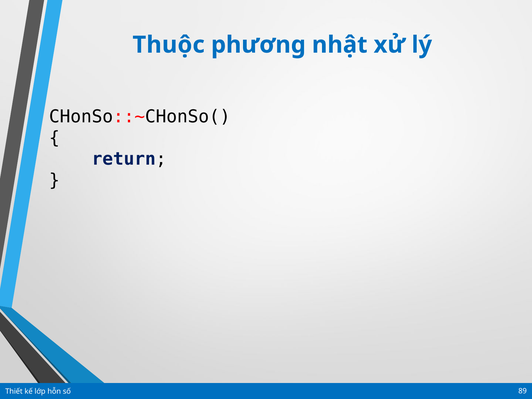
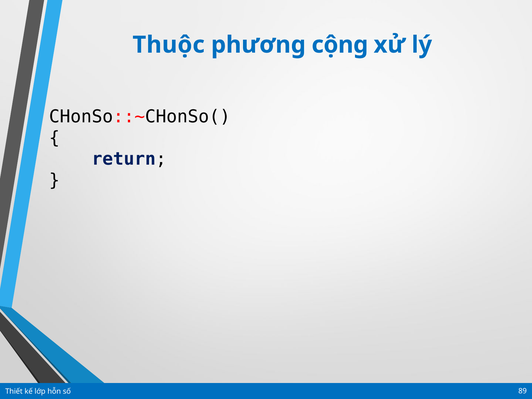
nhật: nhật -> cộng
